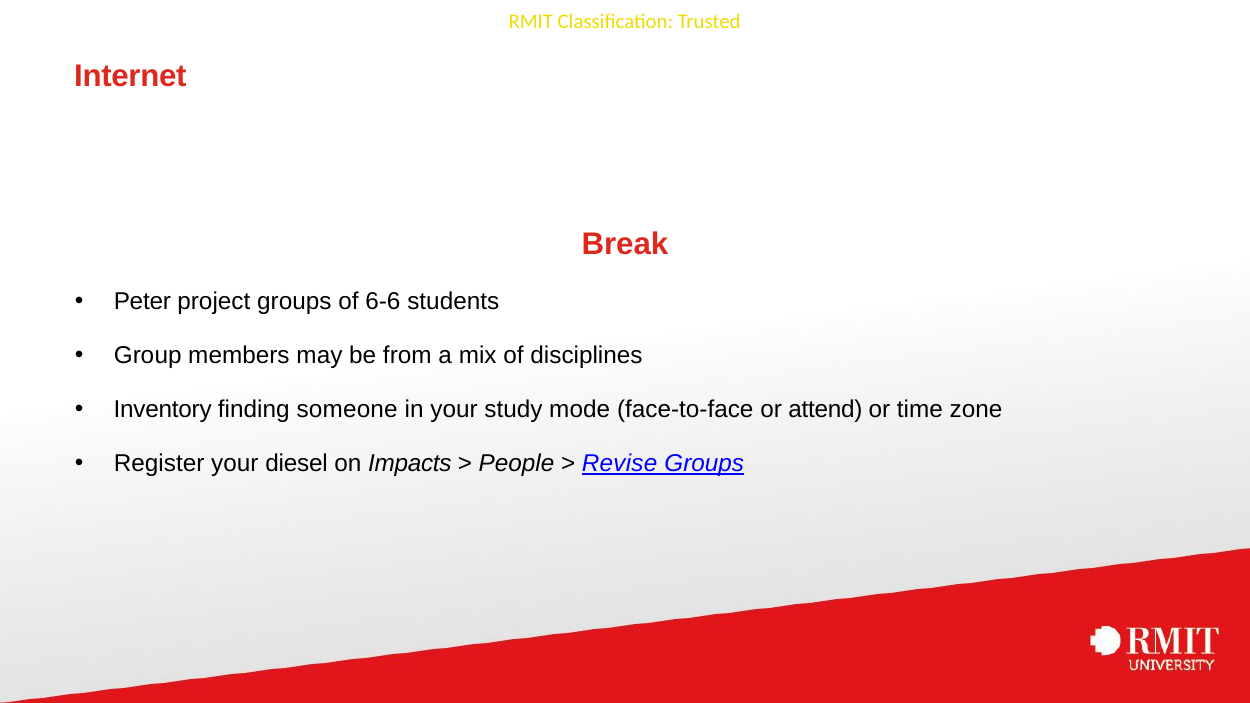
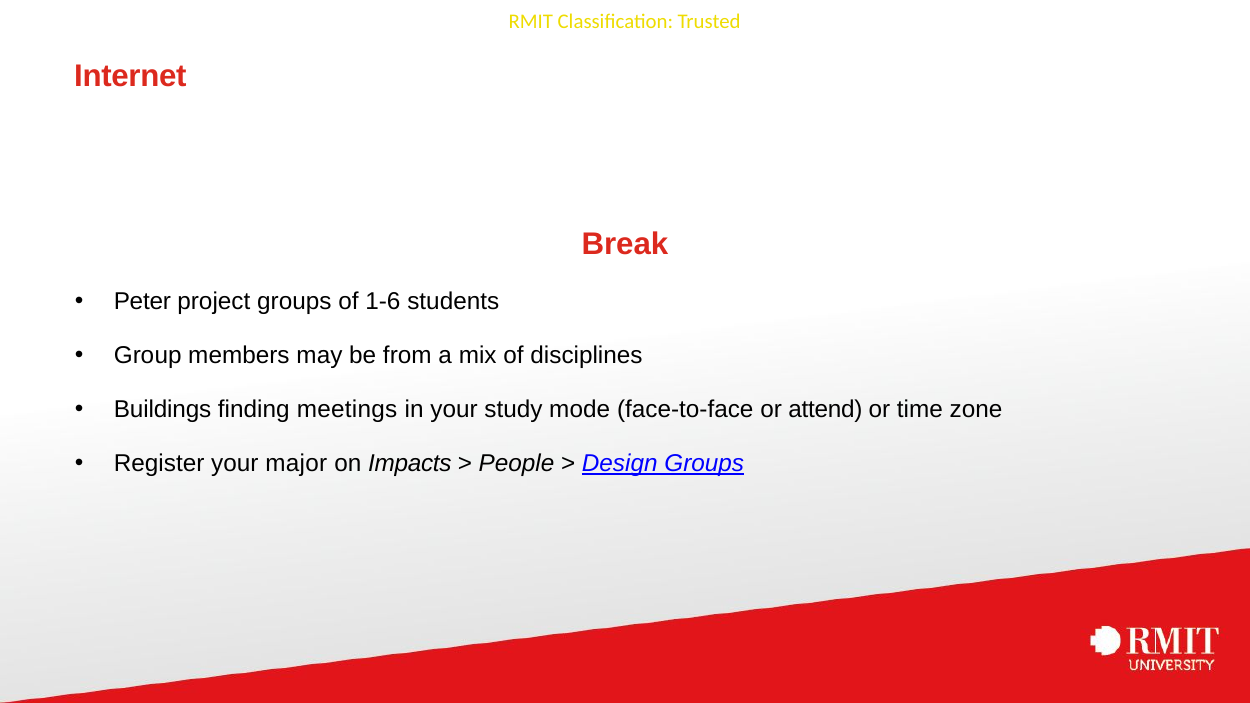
6-6: 6-6 -> 1-6
Inventory: Inventory -> Buildings
someone: someone -> meetings
diesel: diesel -> major
Revise: Revise -> Design
